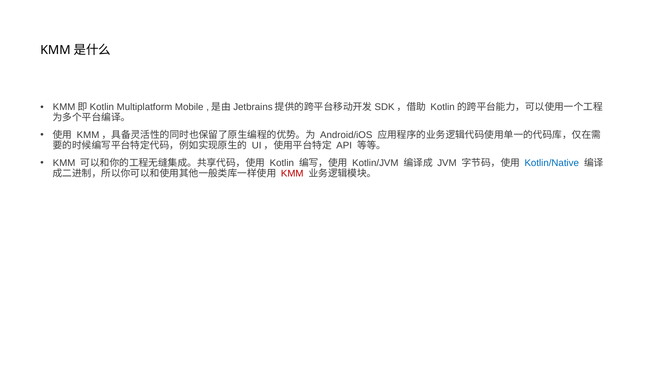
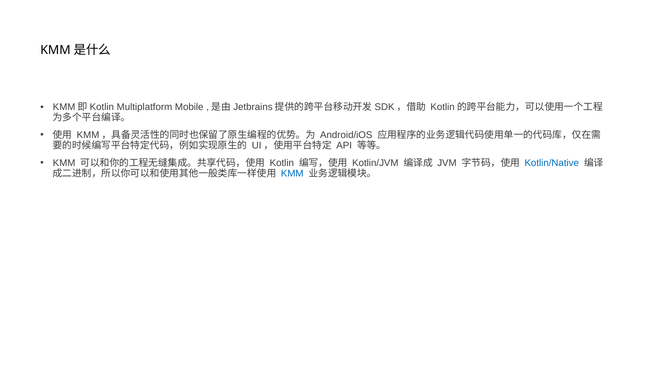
KMM at (292, 174) colour: red -> blue
